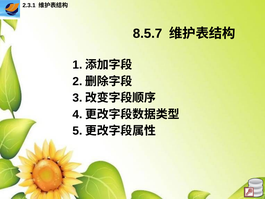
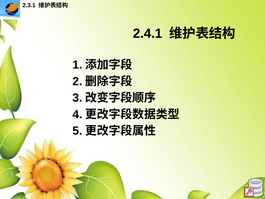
8.5.7: 8.5.7 -> 2.4.1
